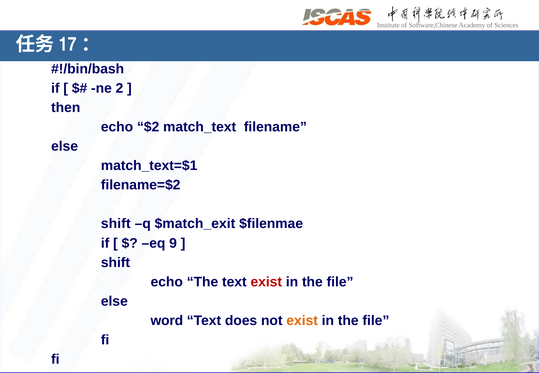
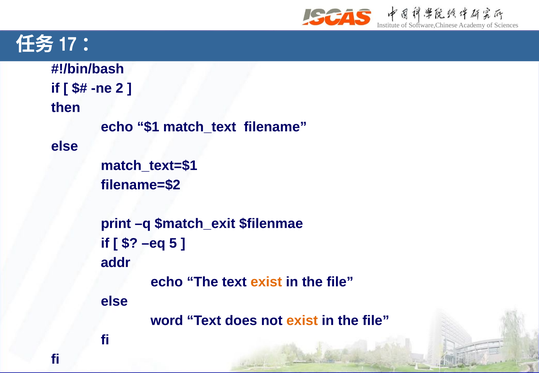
$2: $2 -> $1
shift at (116, 224): shift -> print
9: 9 -> 5
shift at (115, 263): shift -> addr
exist at (266, 282) colour: red -> orange
